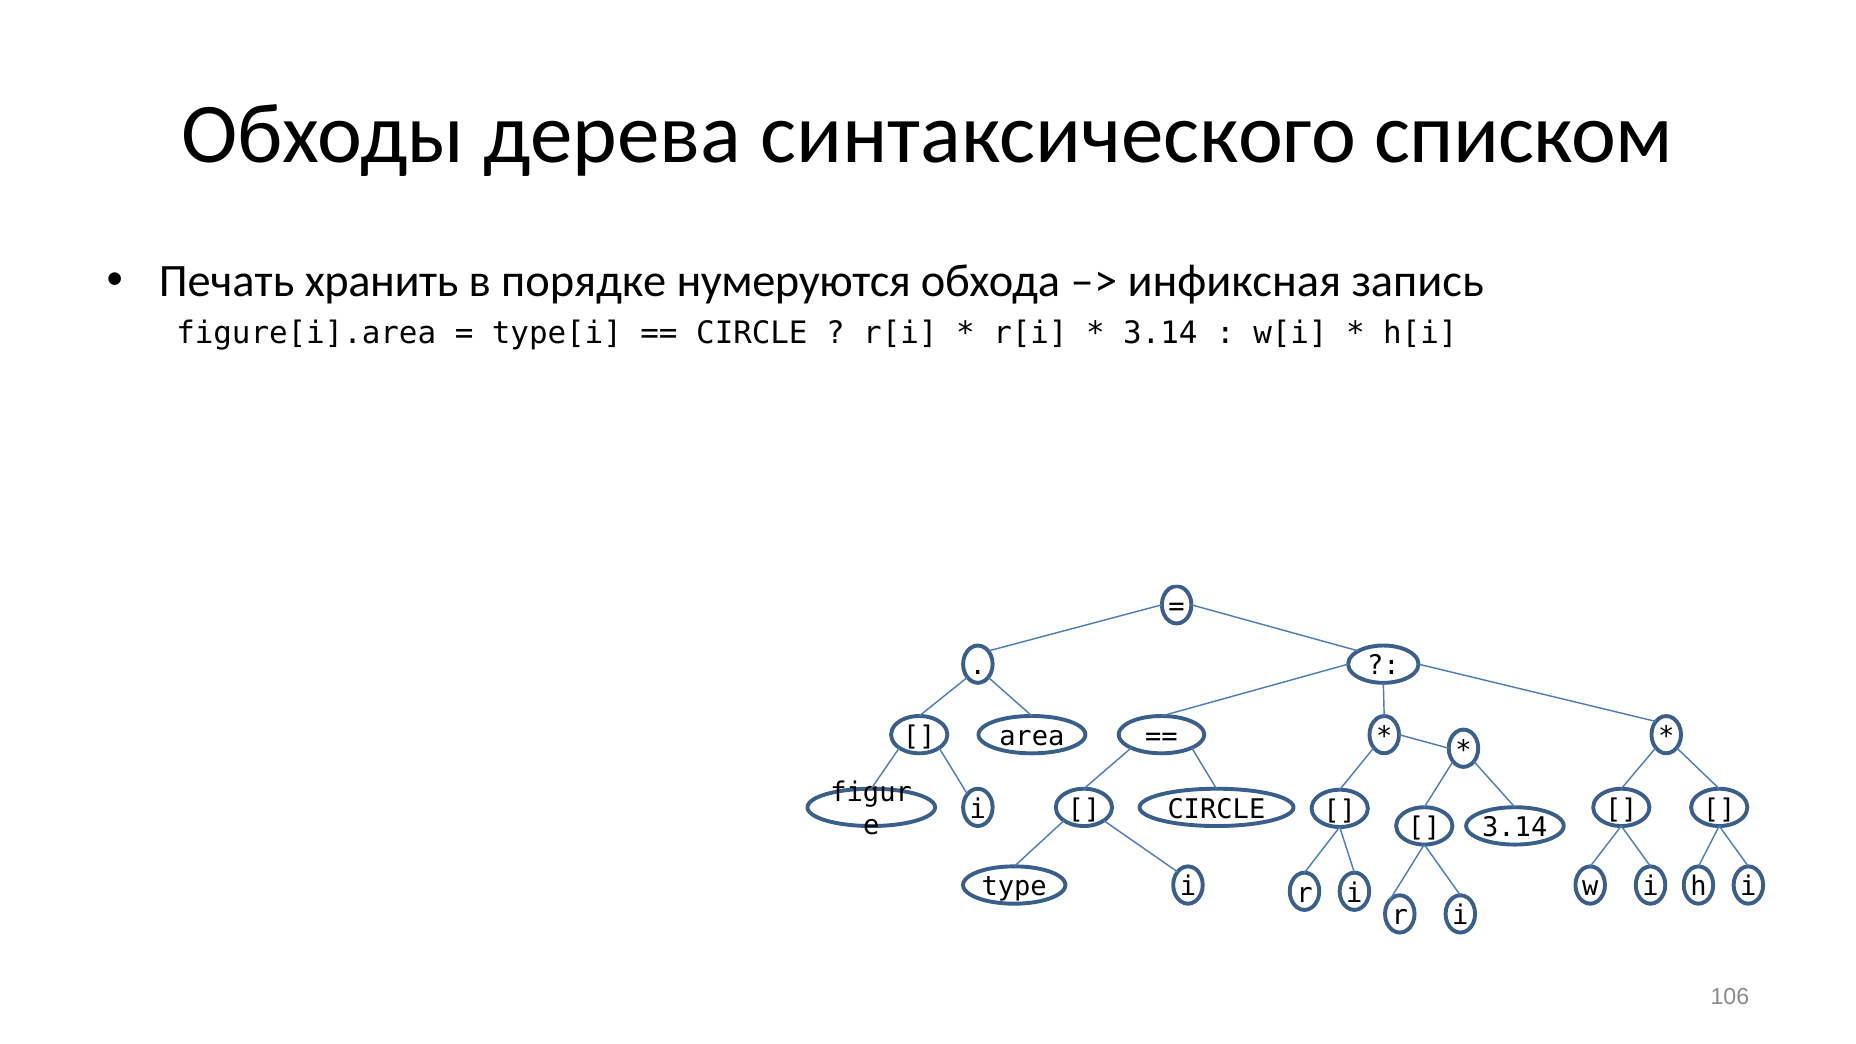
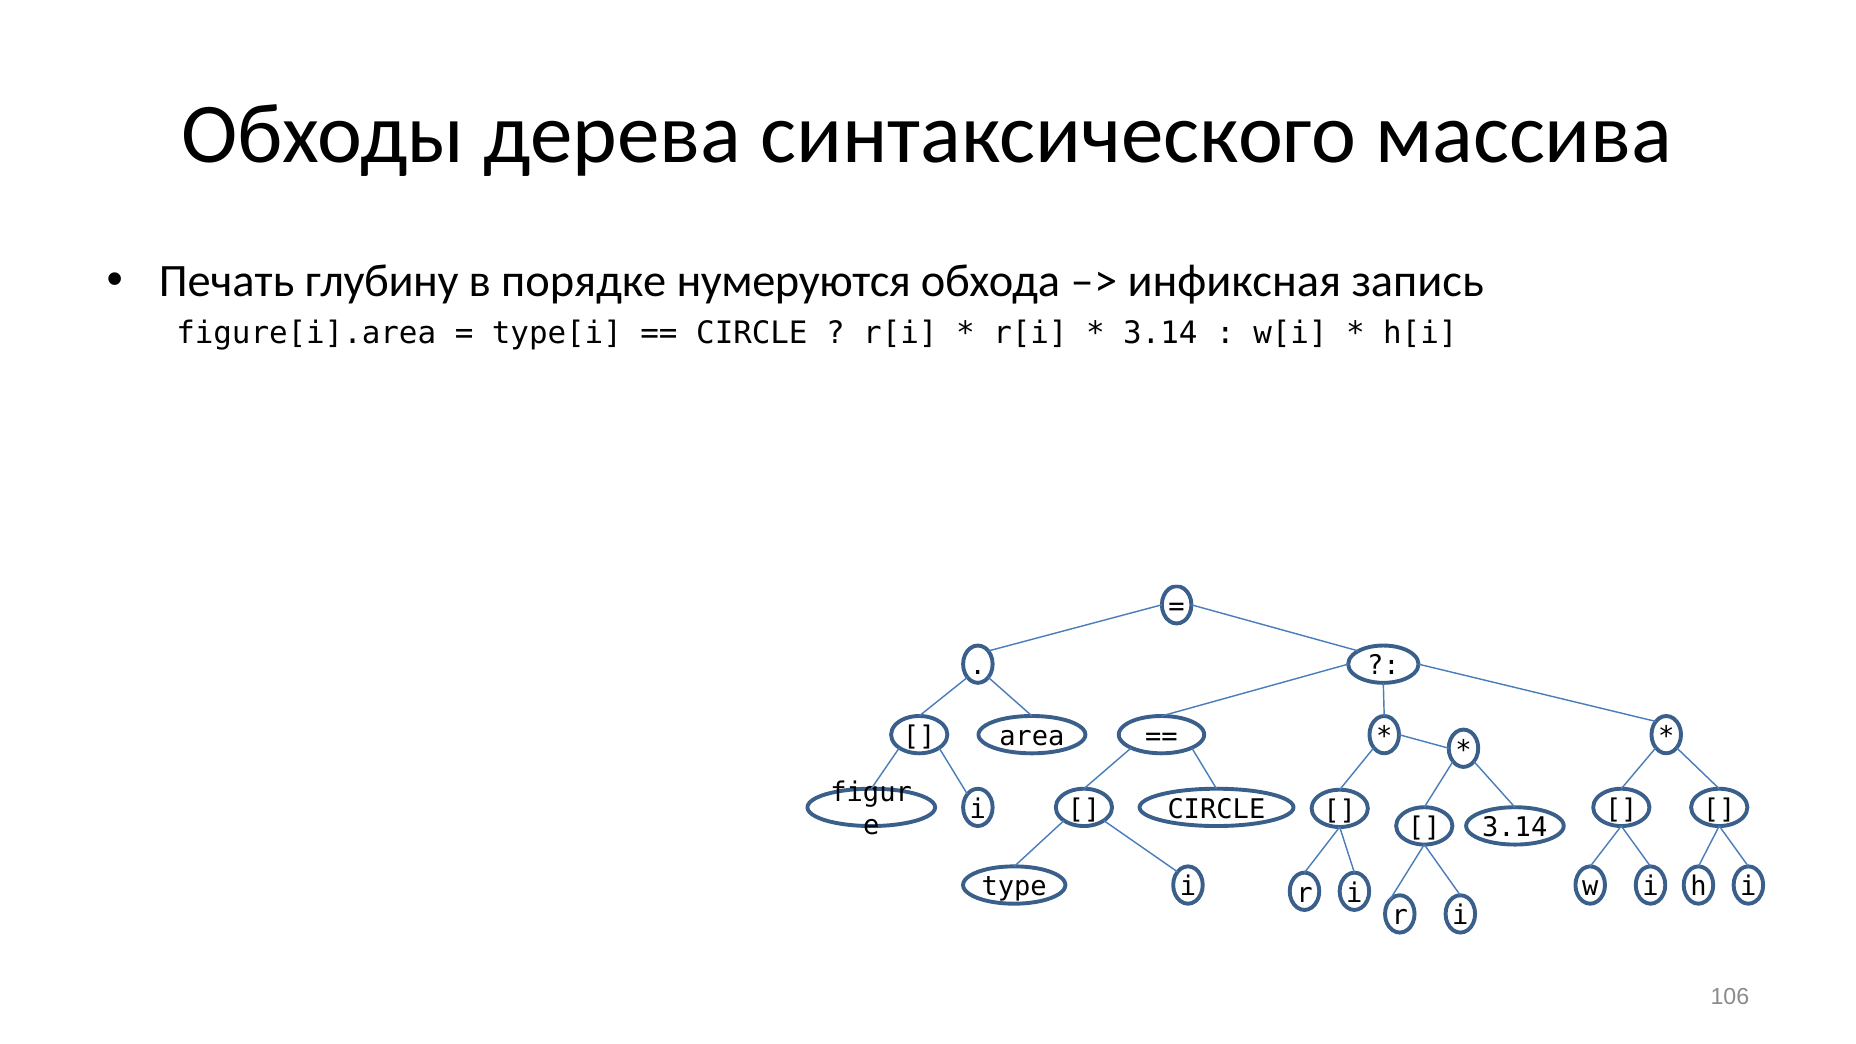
списком: списком -> массива
хранить: хранить -> глубину
